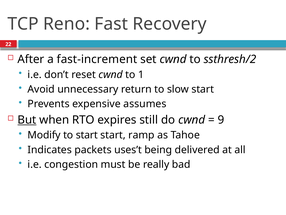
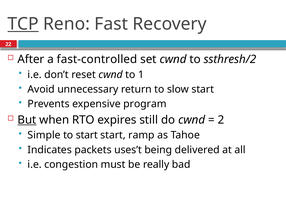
TCP underline: none -> present
fast-increment: fast-increment -> fast-controlled
assumes: assumes -> program
9: 9 -> 2
Modify: Modify -> Simple
